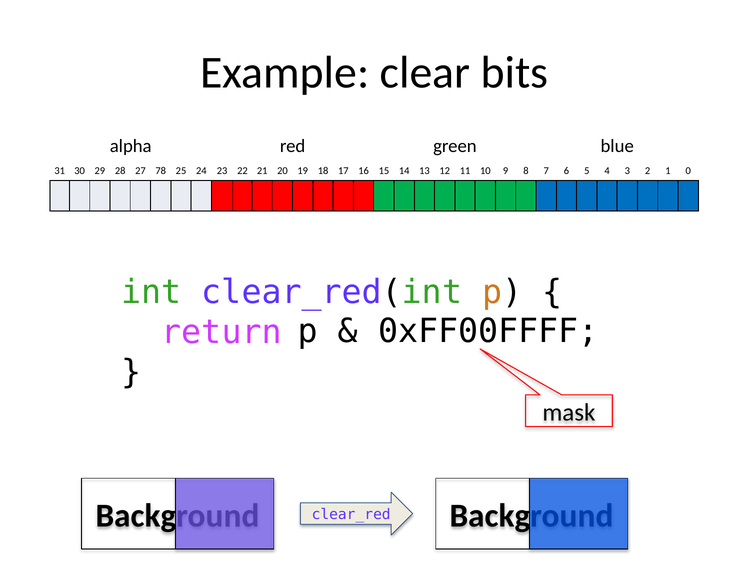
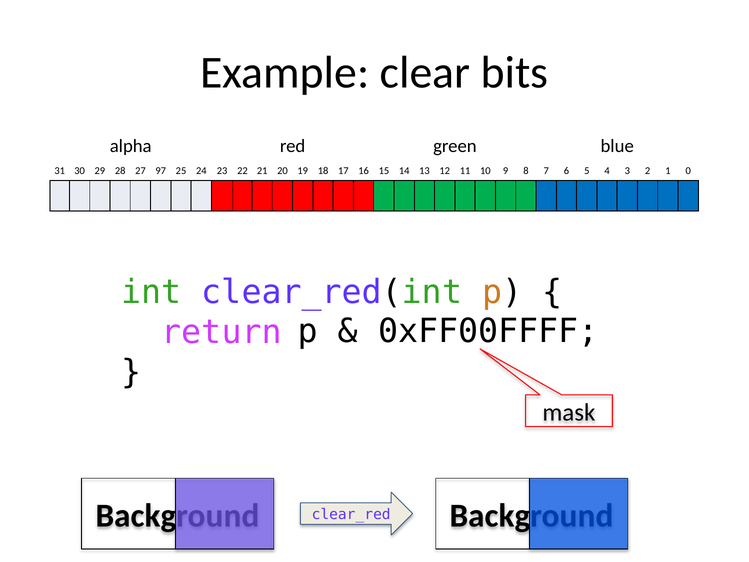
78: 78 -> 97
